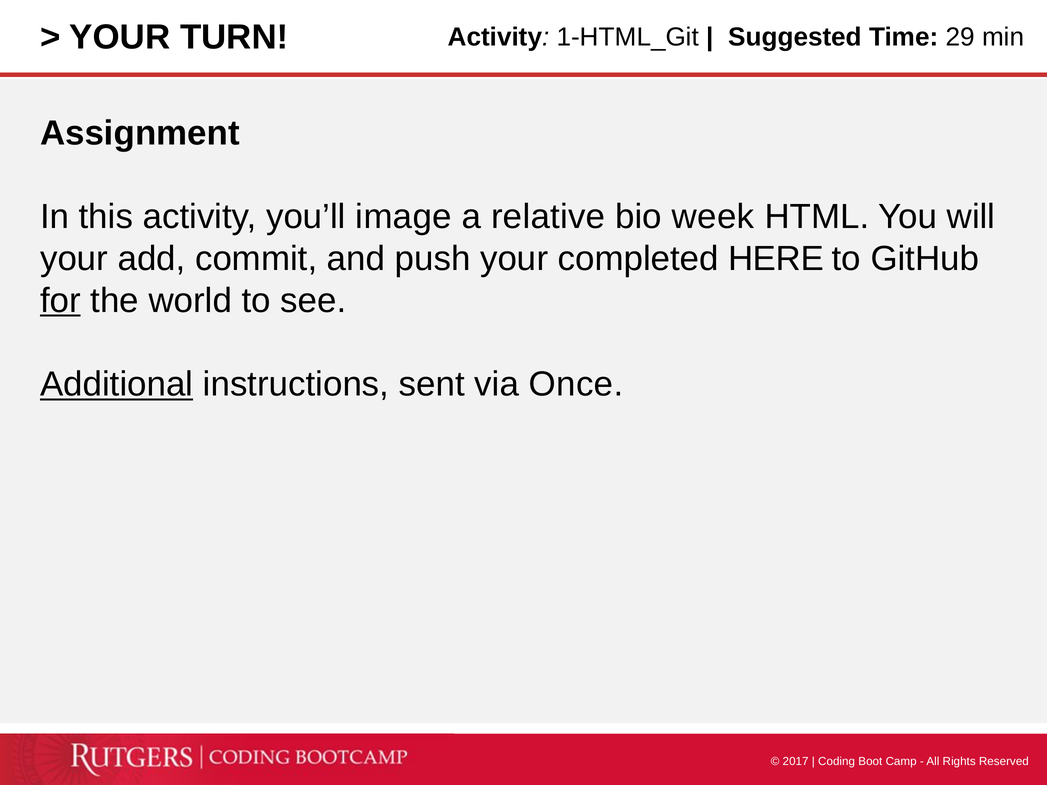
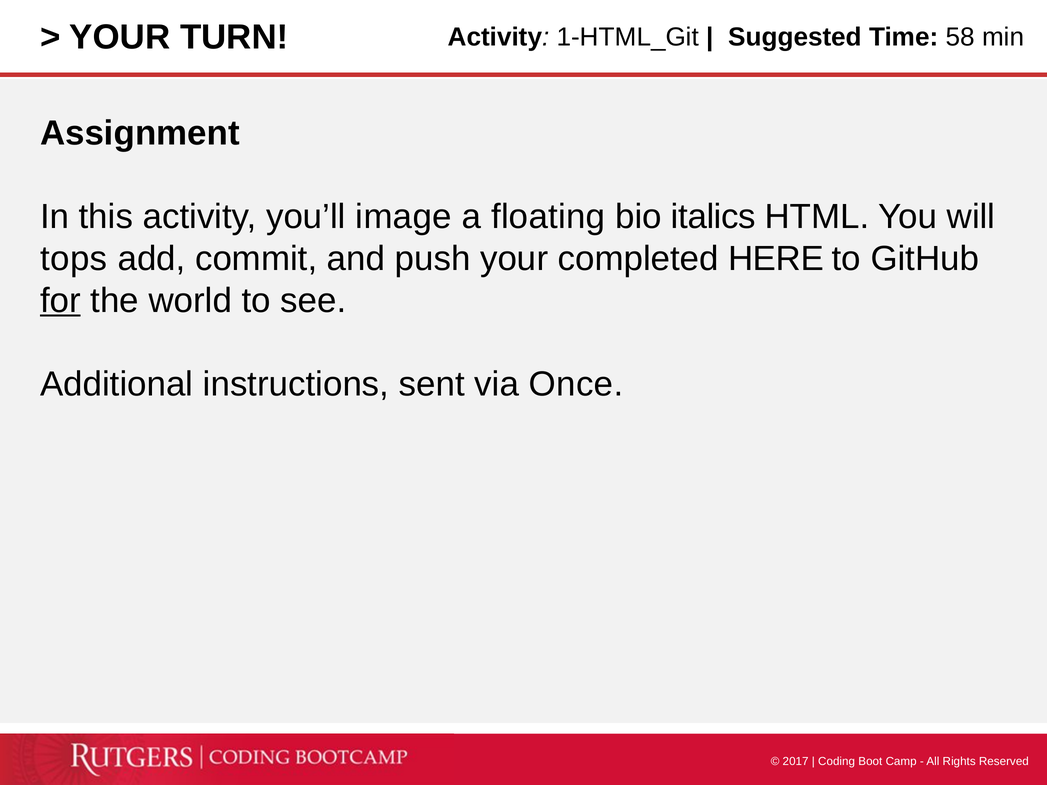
29: 29 -> 58
relative: relative -> floating
week: week -> italics
your at (74, 259): your -> tops
Additional underline: present -> none
